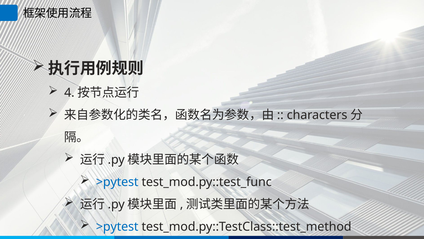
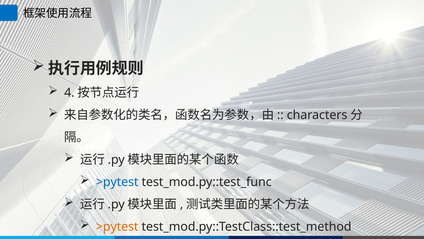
>pytest at (117, 226) colour: blue -> orange
